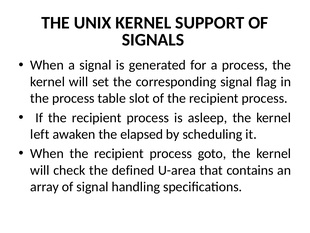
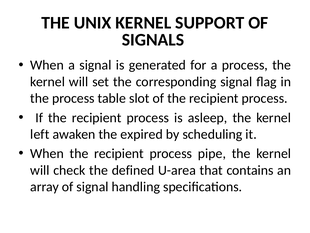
elapsed: elapsed -> expired
goto: goto -> pipe
